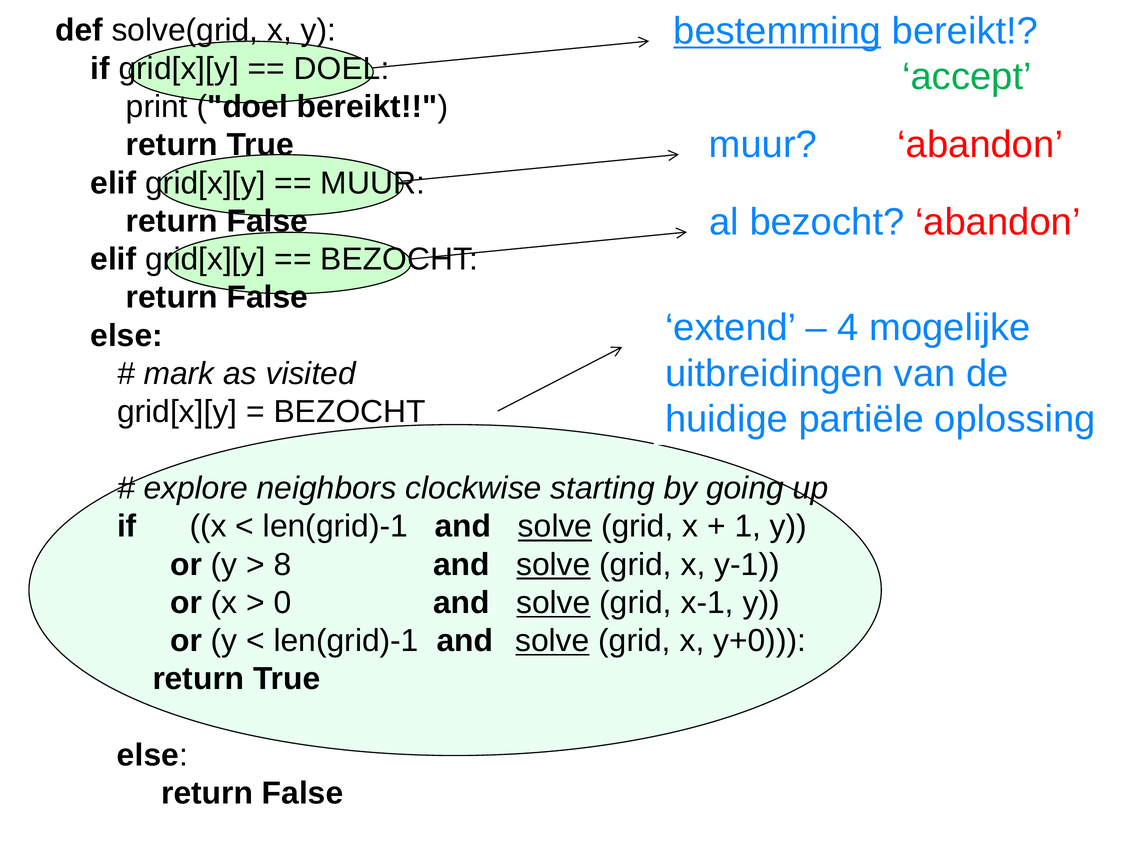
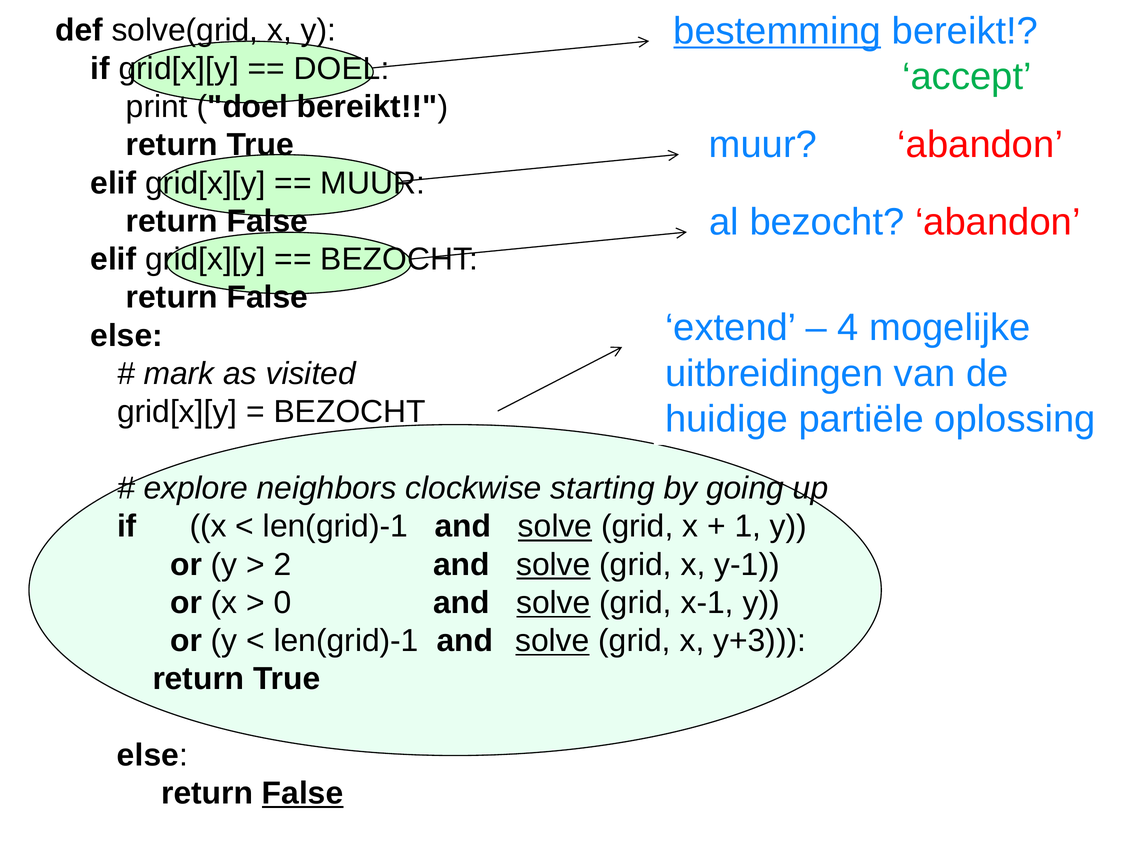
8: 8 -> 2
y+0: y+0 -> y+3
False at (303, 794) underline: none -> present
